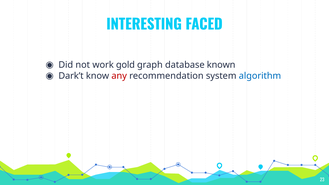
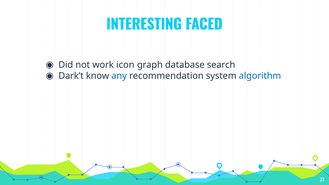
gold: gold -> icon
known: known -> search
any colour: red -> blue
